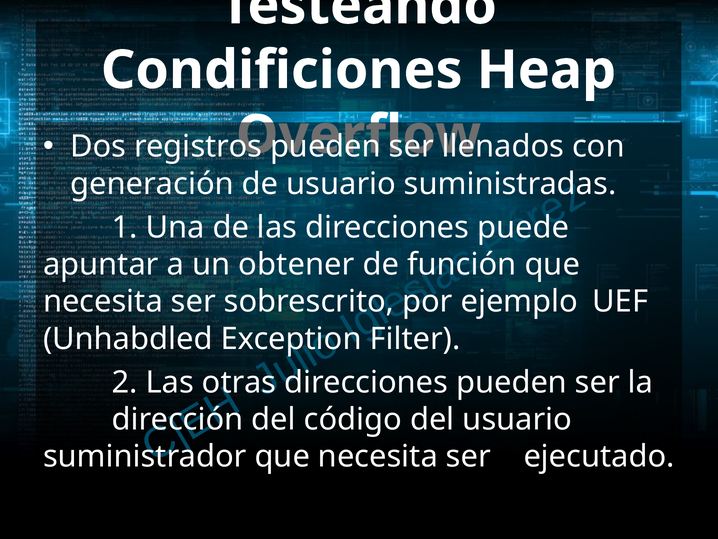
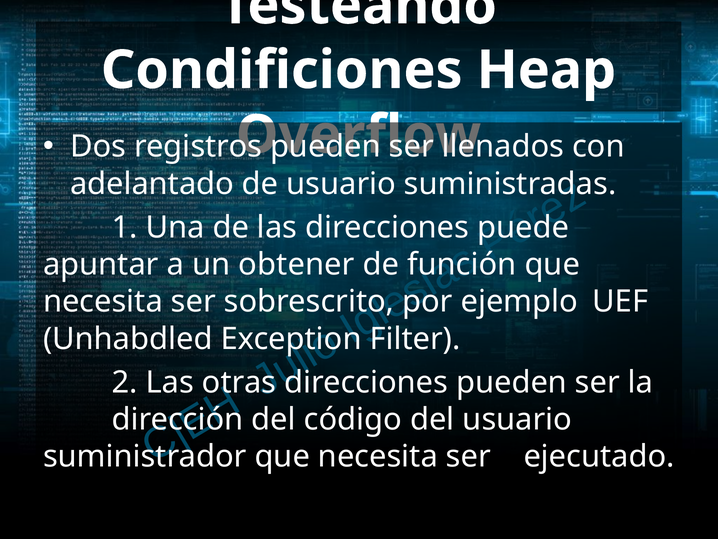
generación: generación -> adelantado
